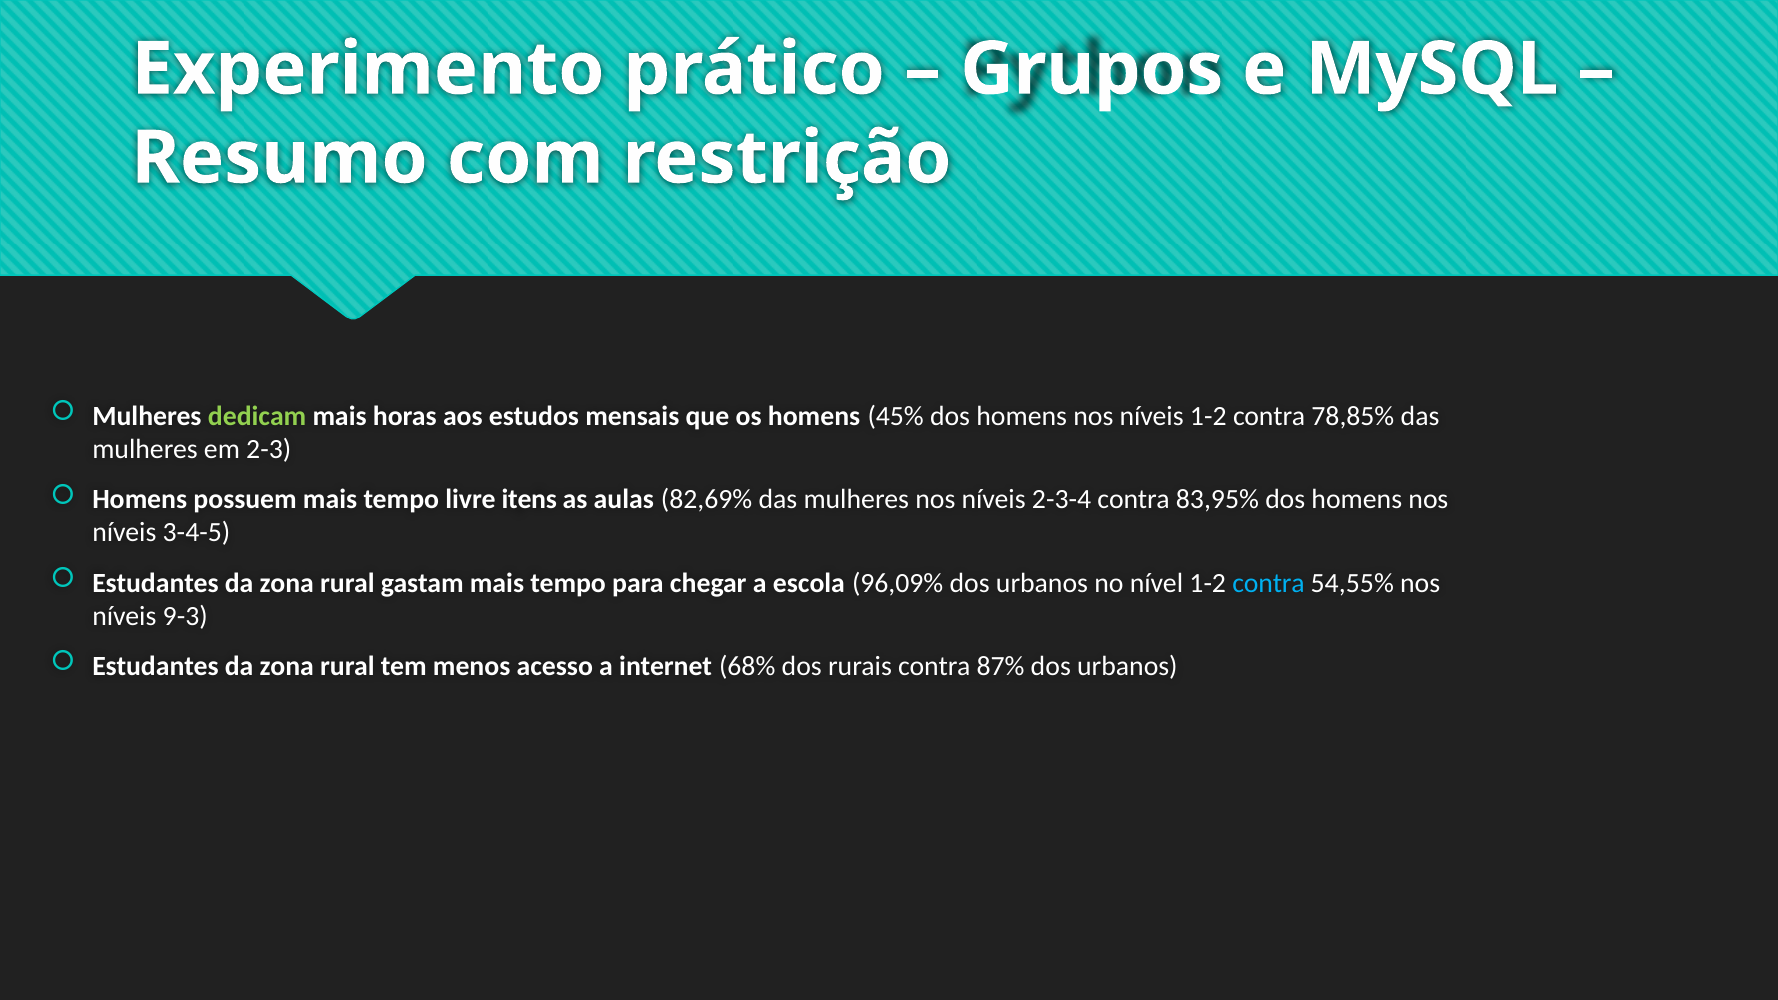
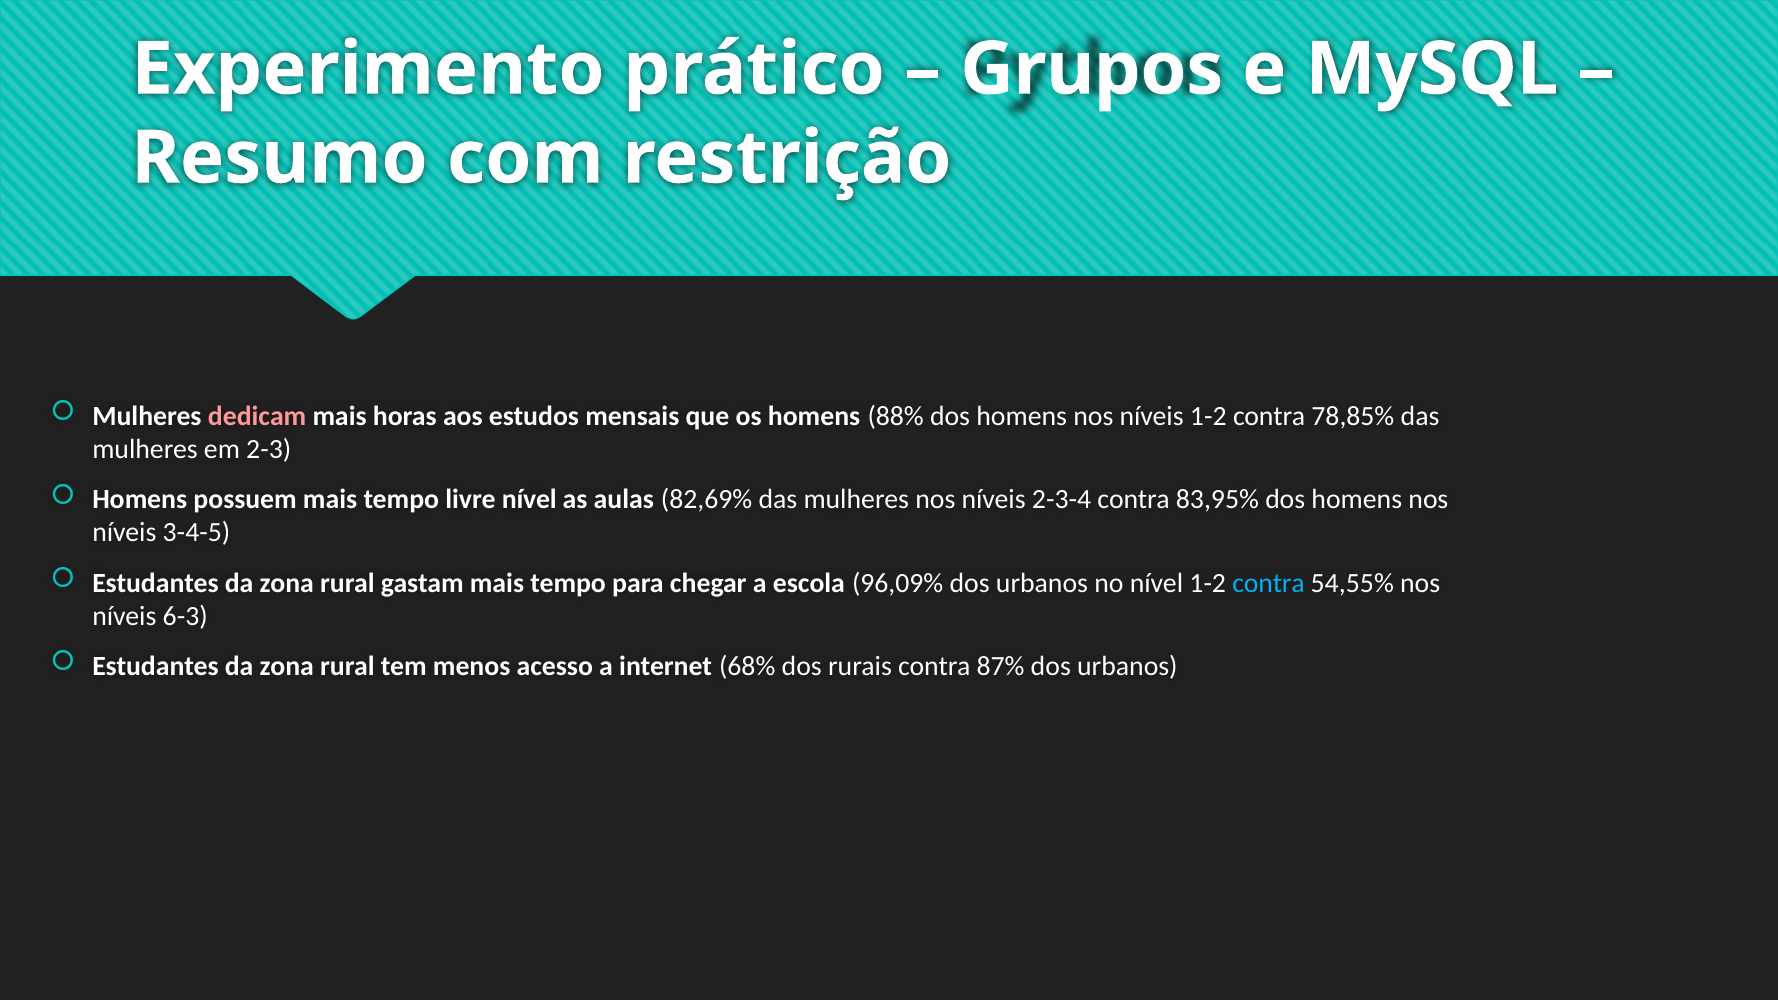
dedicam colour: light green -> pink
45%: 45% -> 88%
livre itens: itens -> nível
9-3: 9-3 -> 6-3
